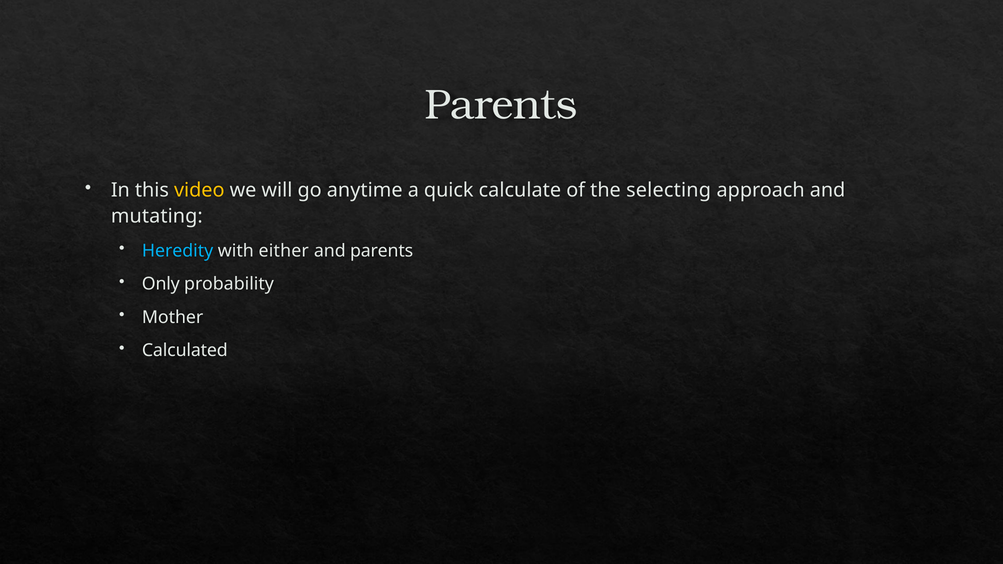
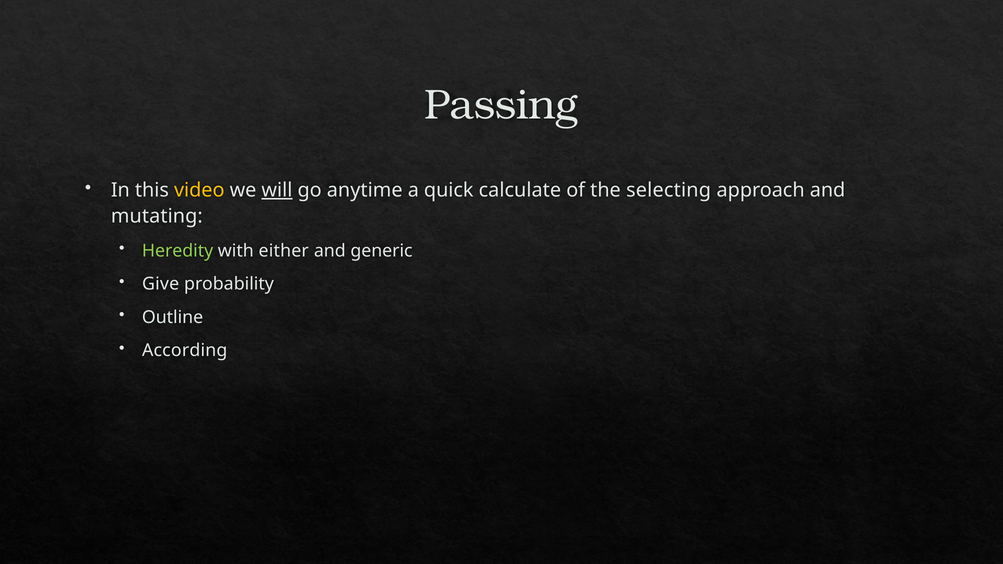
Parents at (501, 105): Parents -> Passing
will underline: none -> present
Heredity colour: light blue -> light green
and parents: parents -> generic
Only: Only -> Give
Mother: Mother -> Outline
Calculated: Calculated -> According
